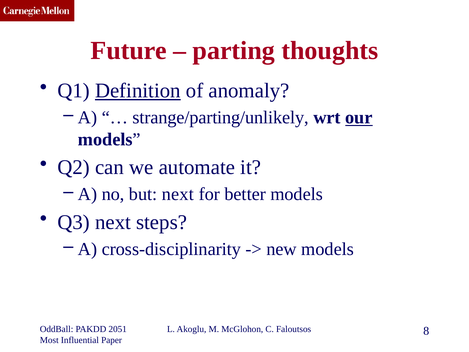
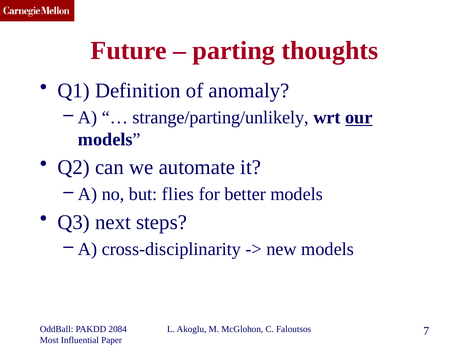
Definition underline: present -> none
but next: next -> flies
2051: 2051 -> 2084
8: 8 -> 7
